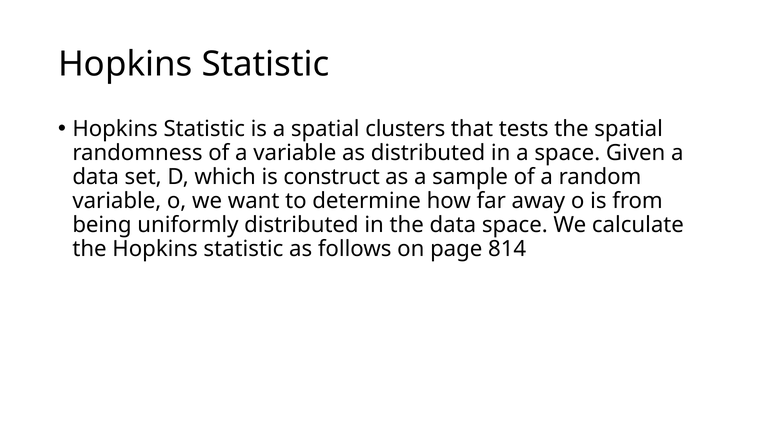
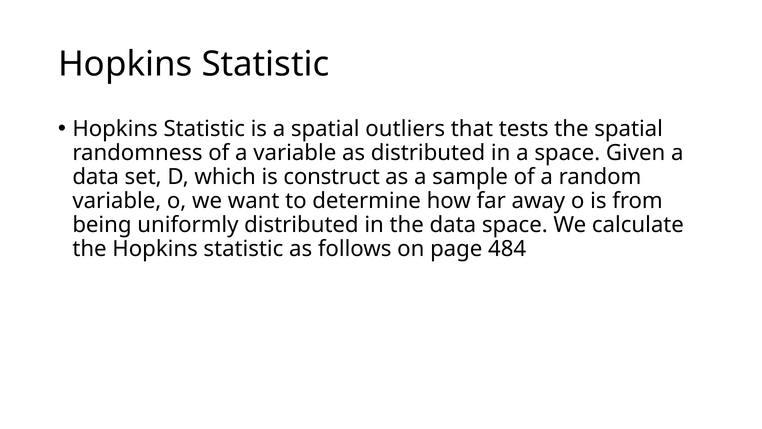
clusters: clusters -> outliers
814: 814 -> 484
